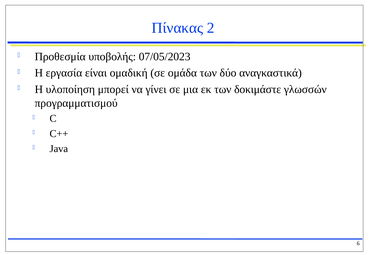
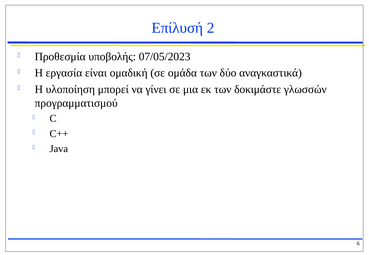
Πίνακας: Πίνακας -> Επίλυσή
